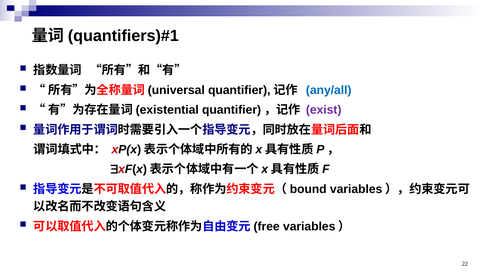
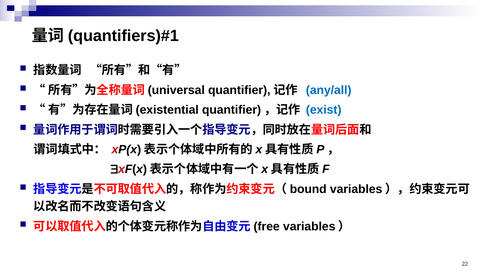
exist colour: purple -> blue
